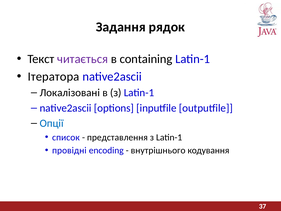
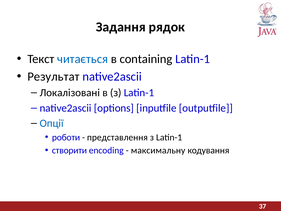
читається colour: purple -> blue
Ітератора: Ітератора -> Результат
список: список -> роботи
провідні: провідні -> створити
внутрішнього: внутрішнього -> максимальну
